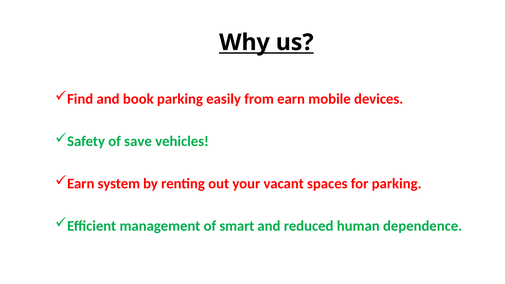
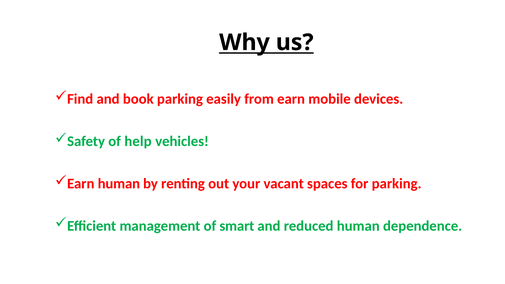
save: save -> help
Earn system: system -> human
